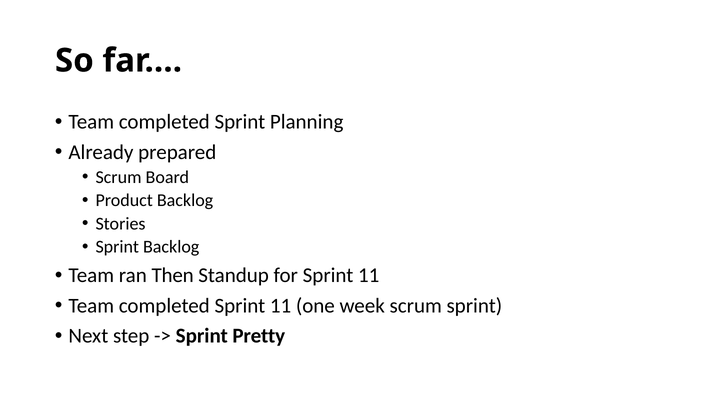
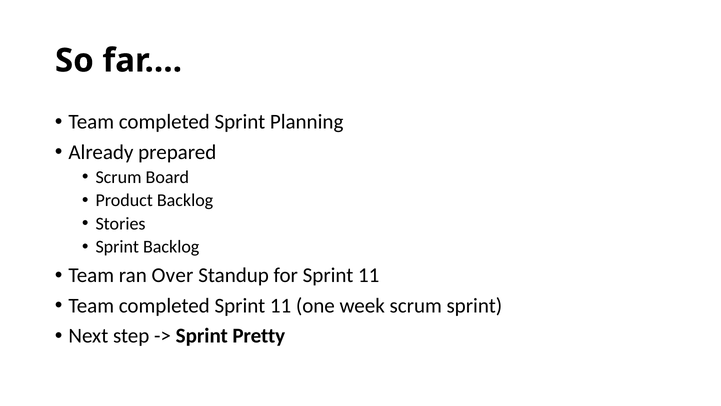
Then: Then -> Over
